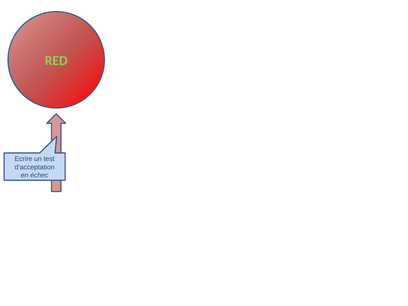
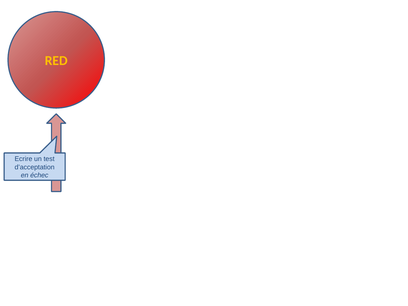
RED colour: light green -> yellow
